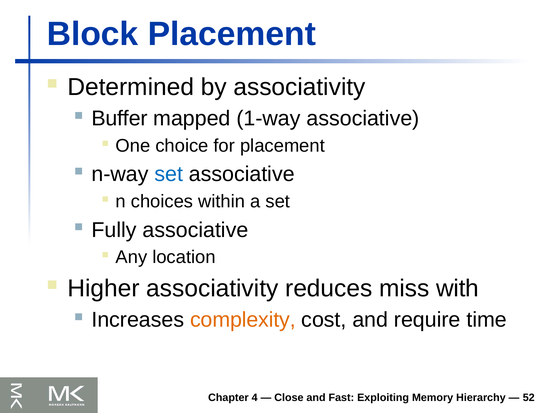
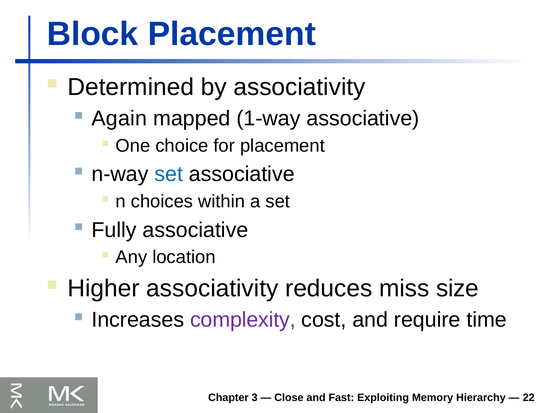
Buffer: Buffer -> Again
with: with -> size
complexity colour: orange -> purple
4: 4 -> 3
52: 52 -> 22
